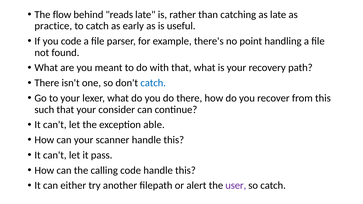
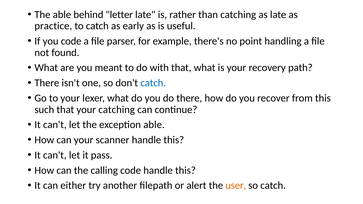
The flow: flow -> able
reads: reads -> letter
your consider: consider -> catching
user colour: purple -> orange
